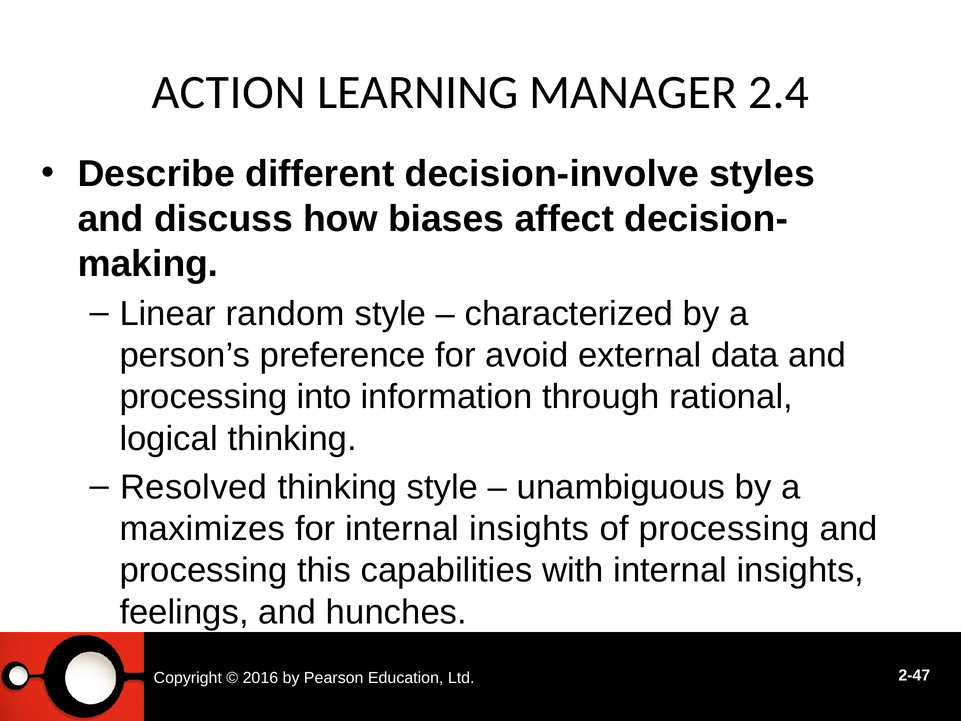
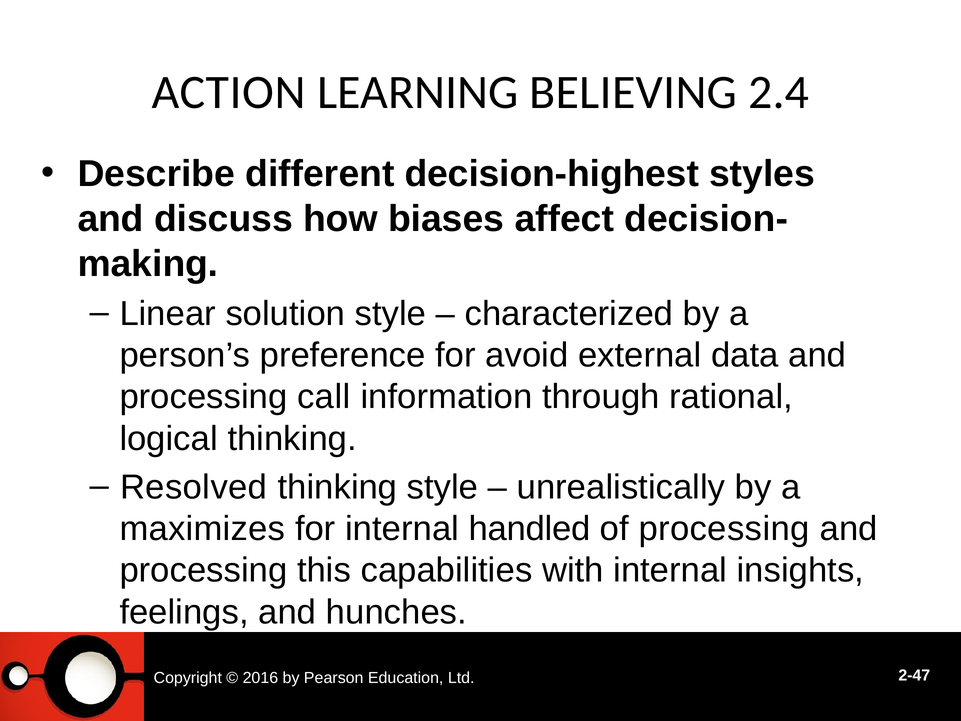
MANAGER: MANAGER -> BELIEVING
decision-involve: decision-involve -> decision-highest
random: random -> solution
into: into -> call
unambiguous: unambiguous -> unrealistically
for internal insights: insights -> handled
